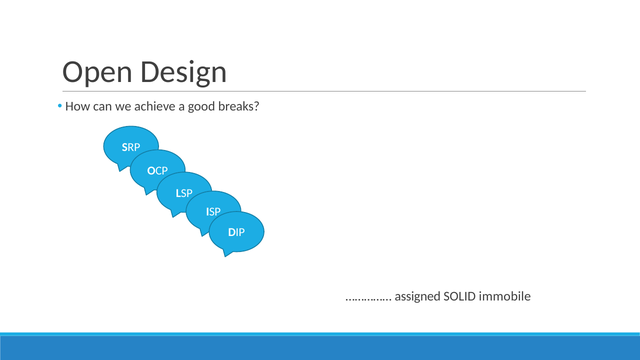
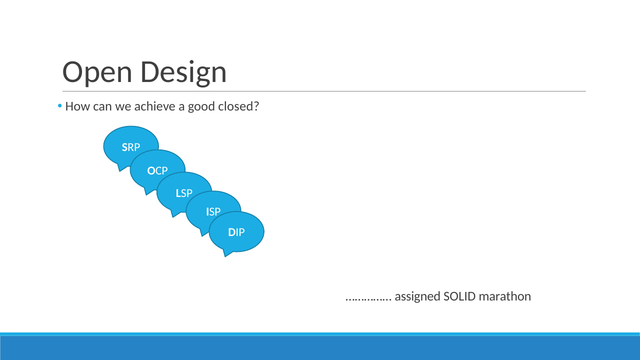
breaks: breaks -> closed
immobile: immobile -> marathon
